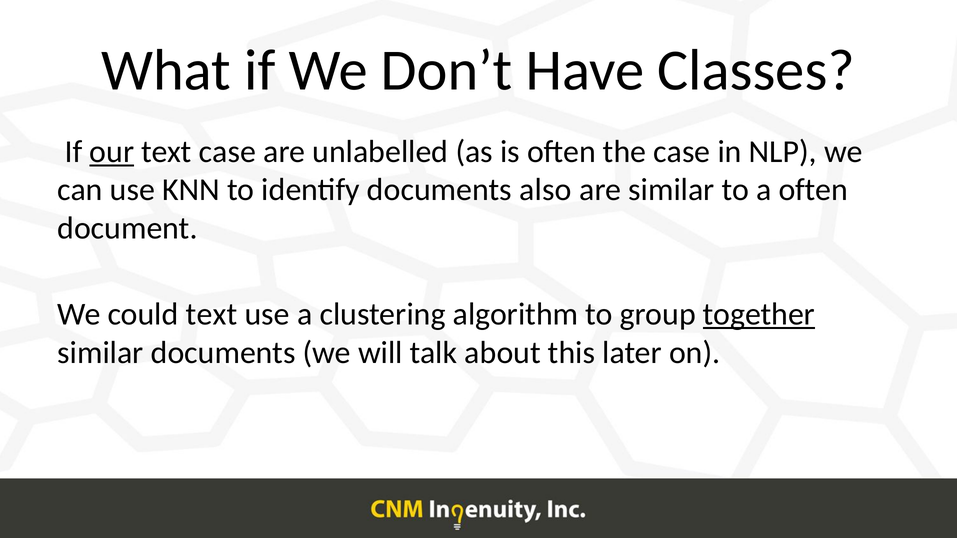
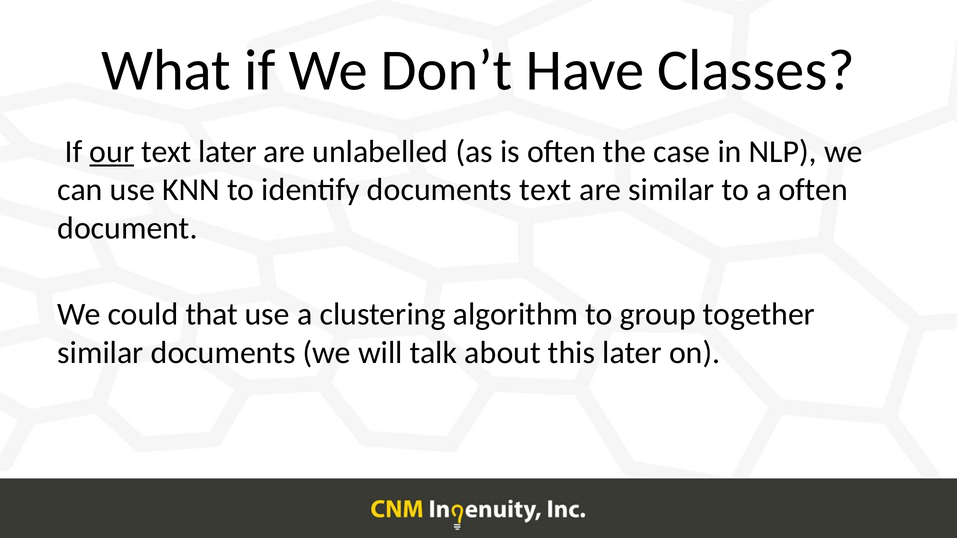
text case: case -> later
documents also: also -> text
could text: text -> that
together underline: present -> none
